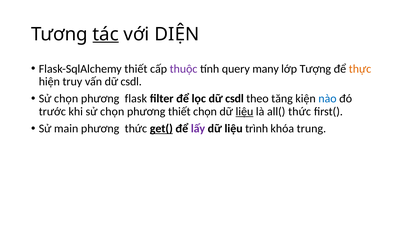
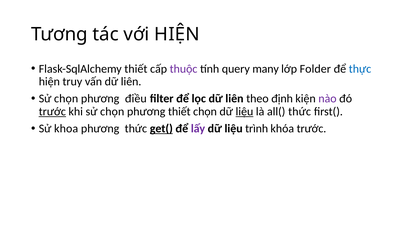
tác underline: present -> none
với DIỆN: DIỆN -> HIỆN
Tượng: Tượng -> Folder
thực colour: orange -> blue
vấn dữ csdl: csdl -> liên
flask: flask -> điều
lọc dữ csdl: csdl -> liên
tăng: tăng -> định
nào colour: blue -> purple
trước at (52, 112) underline: none -> present
main: main -> khoa
khóa trung: trung -> trước
